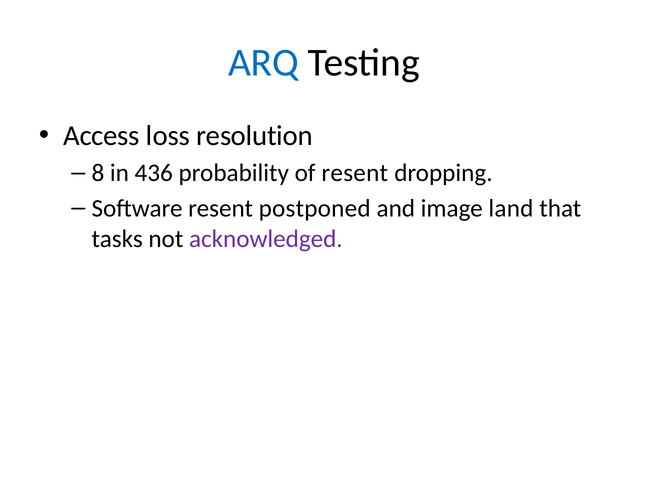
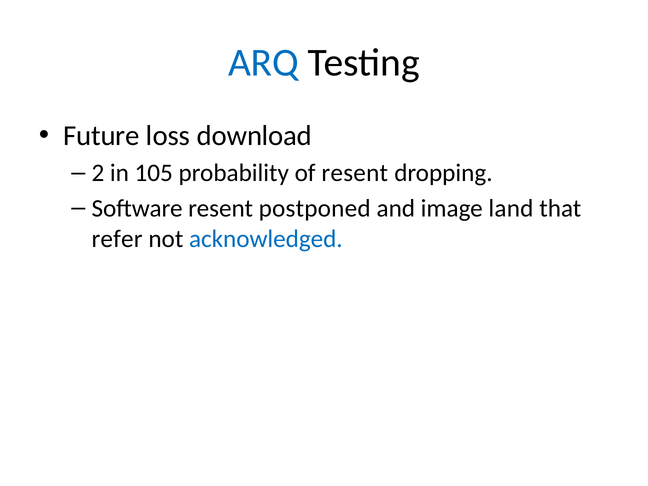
Access: Access -> Future
resolution: resolution -> download
8: 8 -> 2
436: 436 -> 105
tasks: tasks -> refer
acknowledged colour: purple -> blue
